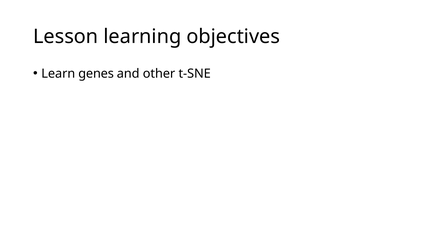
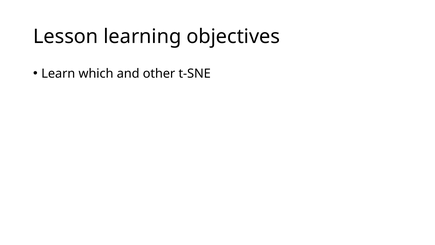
genes: genes -> which
